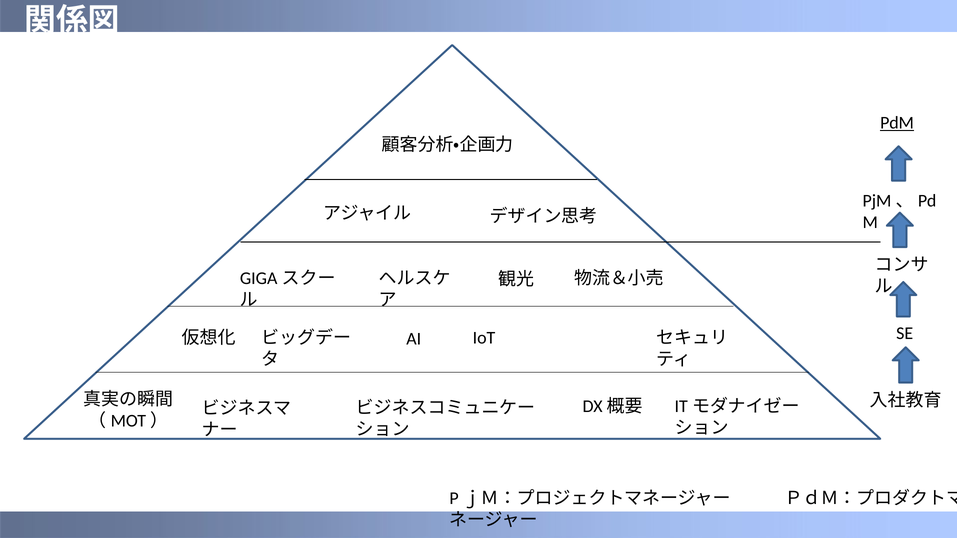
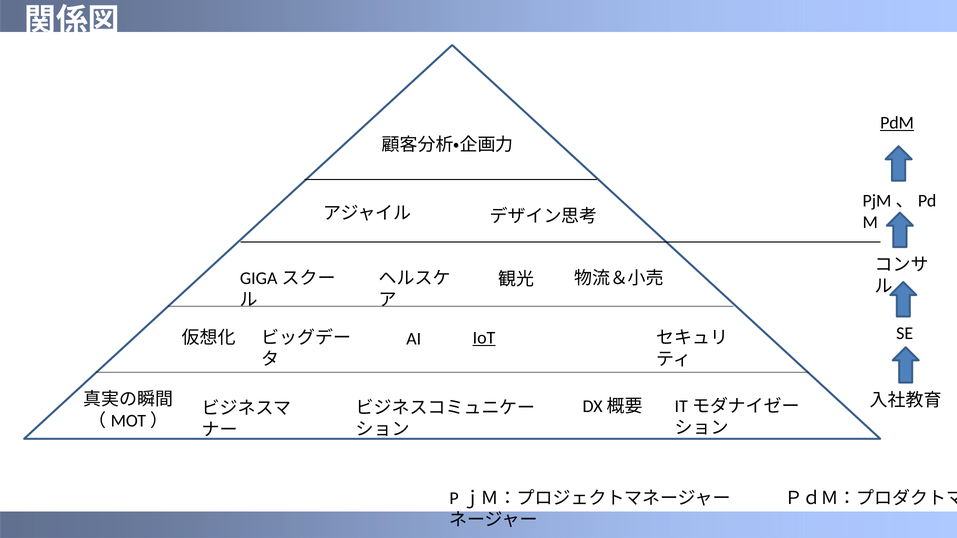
IoT underline: none -> present
